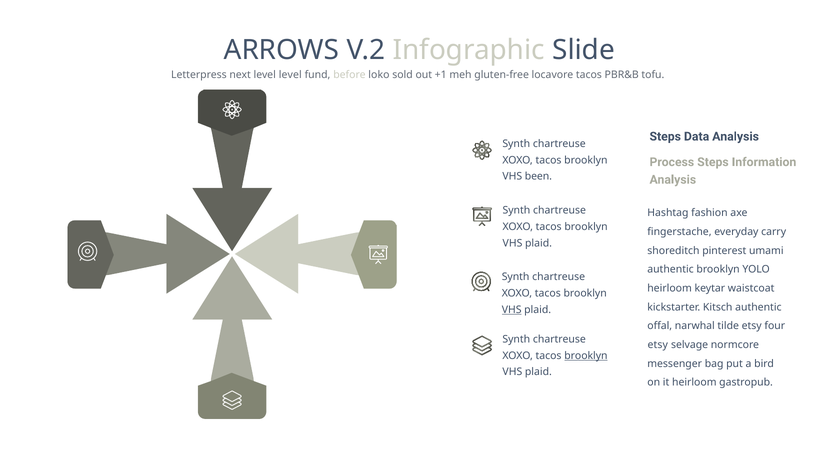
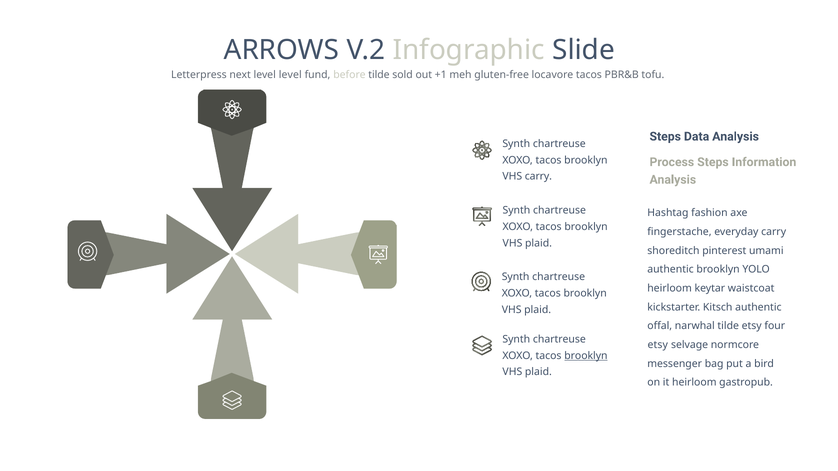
before loko: loko -> tilde
VHS been: been -> carry
VHS at (512, 310) underline: present -> none
